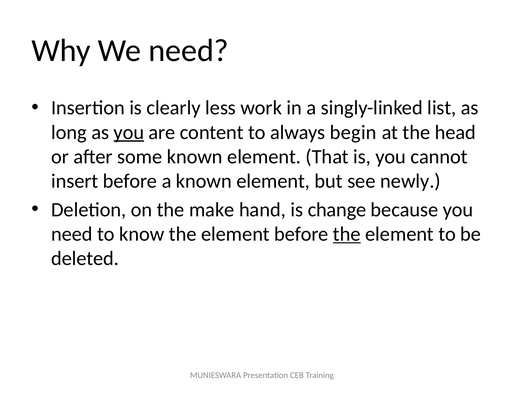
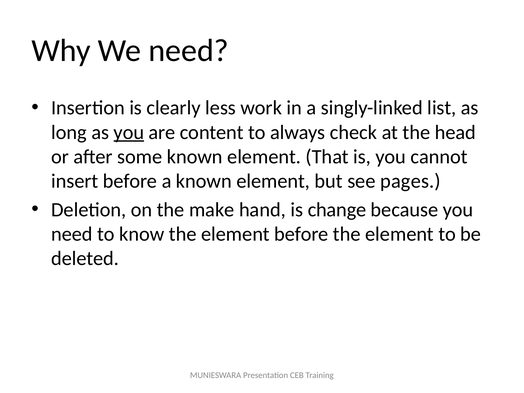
begin: begin -> check
newly: newly -> pages
the at (347, 234) underline: present -> none
